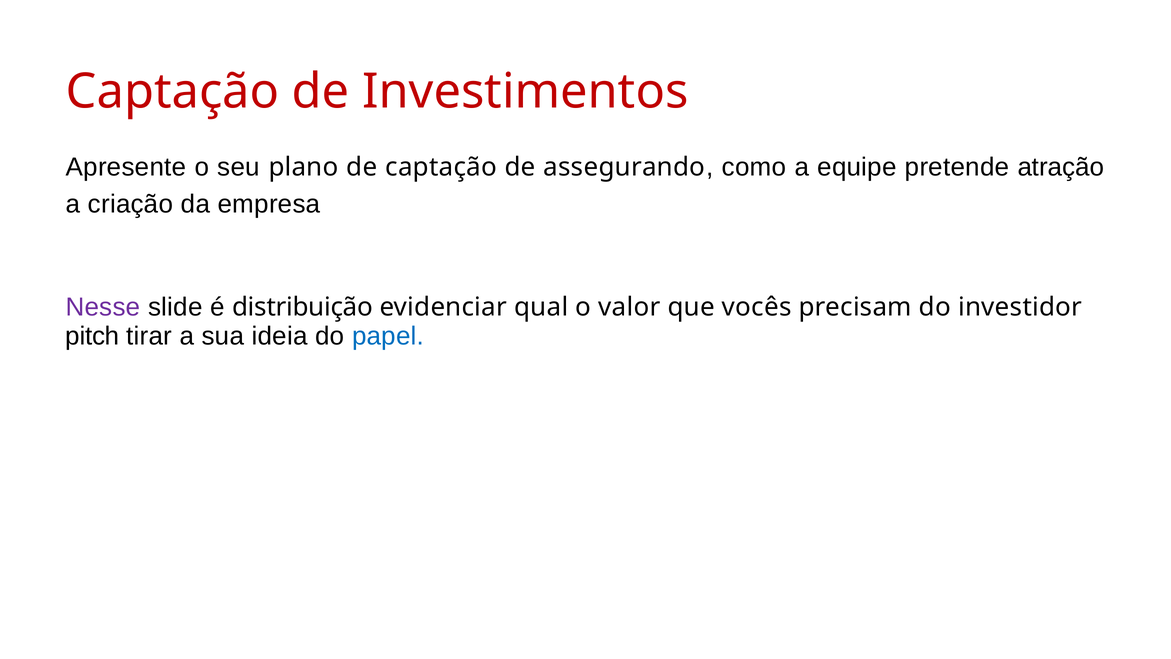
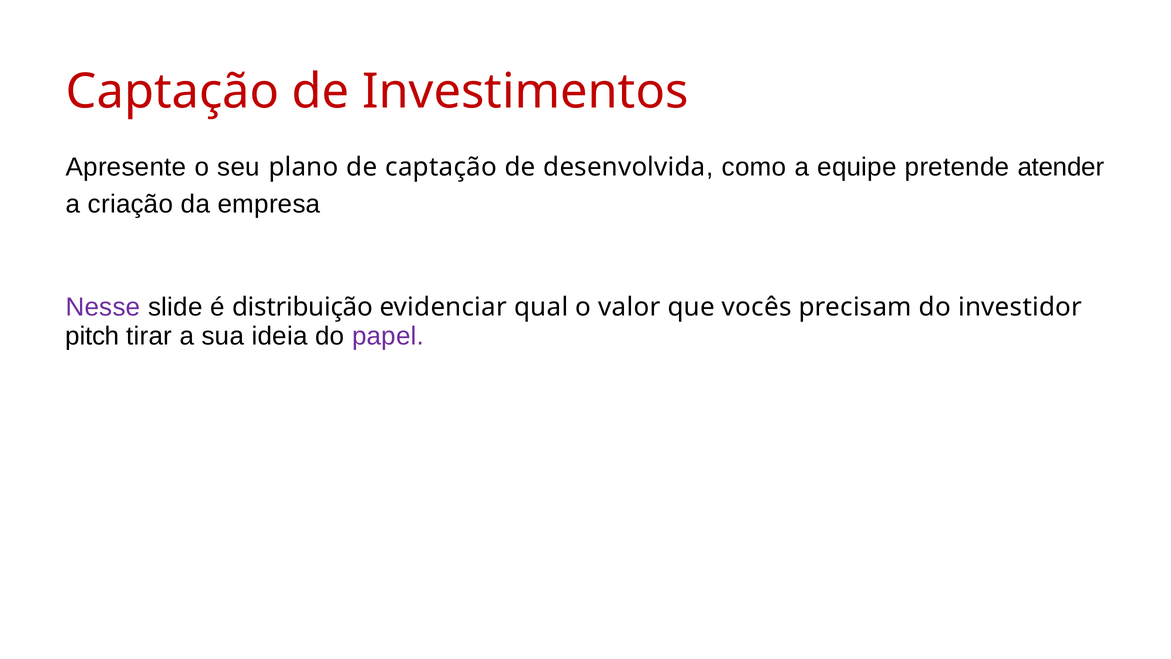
assegurando: assegurando -> desenvolvida
atração: atração -> atender
papel colour: blue -> purple
